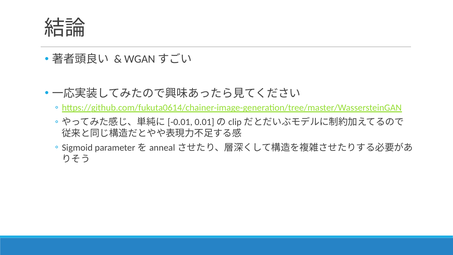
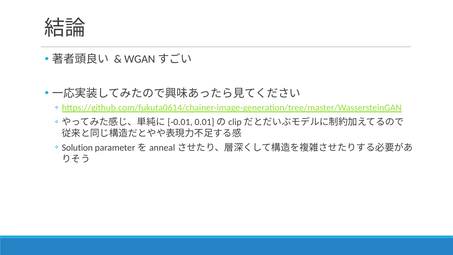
Sigmoid: Sigmoid -> Solution
